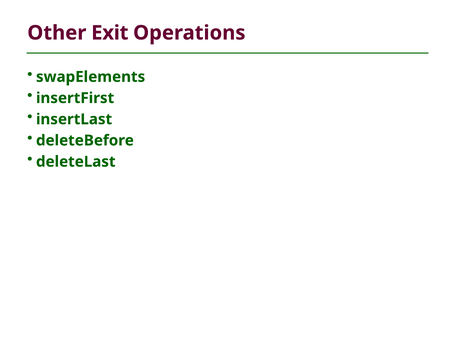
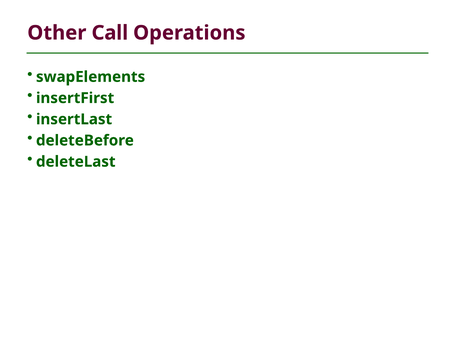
Exit: Exit -> Call
